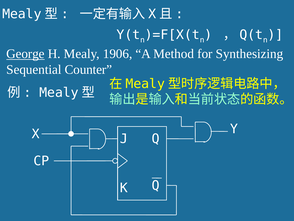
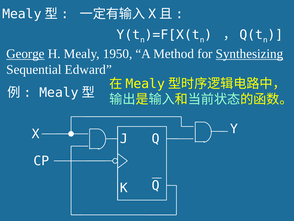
1906: 1906 -> 1950
Synthesizing underline: none -> present
Counter: Counter -> Edward
